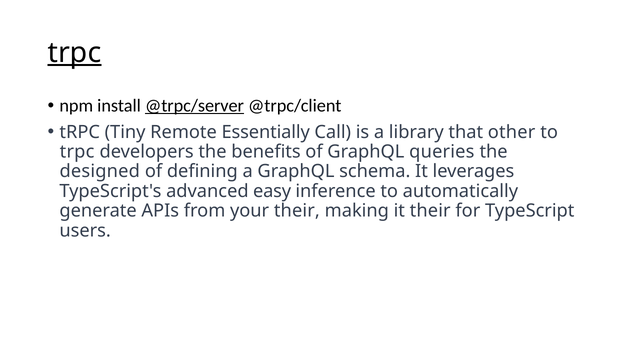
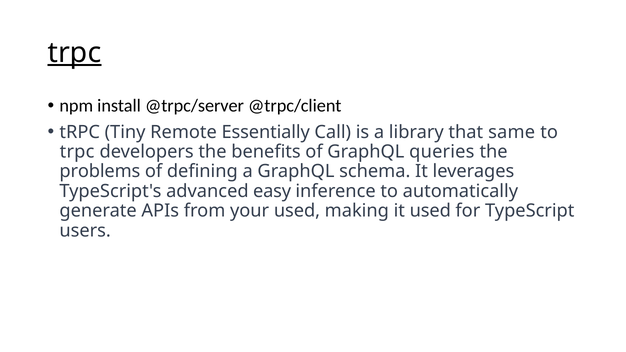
@trpc/server underline: present -> none
other: other -> same
designed: designed -> problems
your their: their -> used
it their: their -> used
